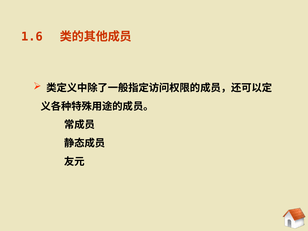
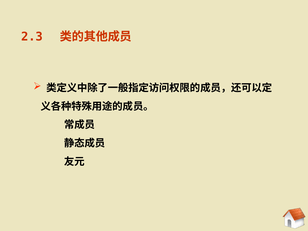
1.6: 1.6 -> 2.3
